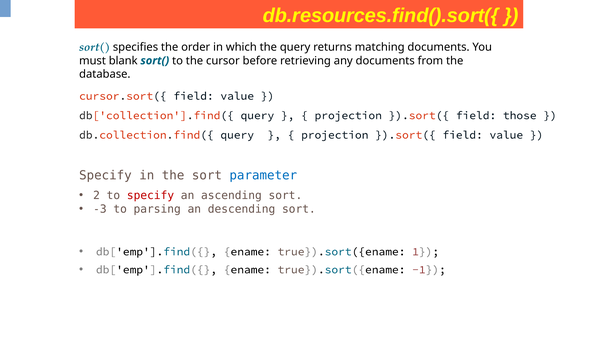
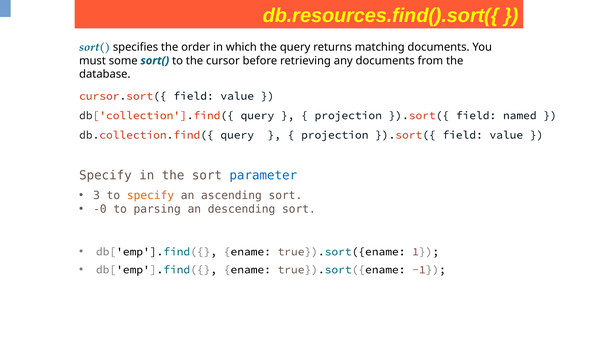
blank: blank -> some
those: those -> named
2: 2 -> 3
specify at (150, 195) colour: red -> orange
-3: -3 -> -0
